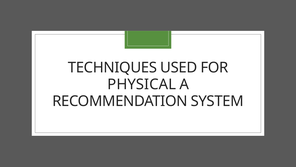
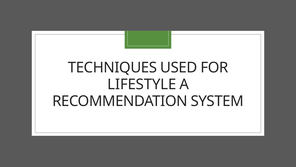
PHYSICAL: PHYSICAL -> LIFESTYLE
